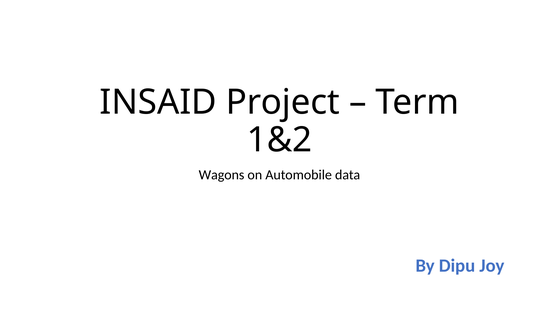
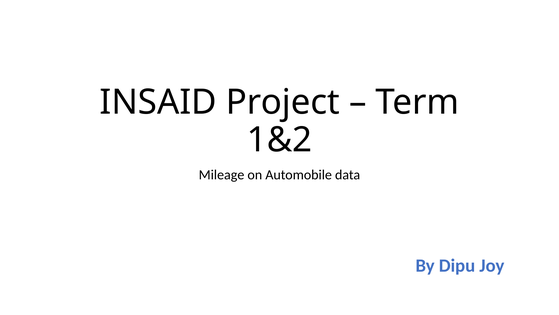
Wagons: Wagons -> Mileage
